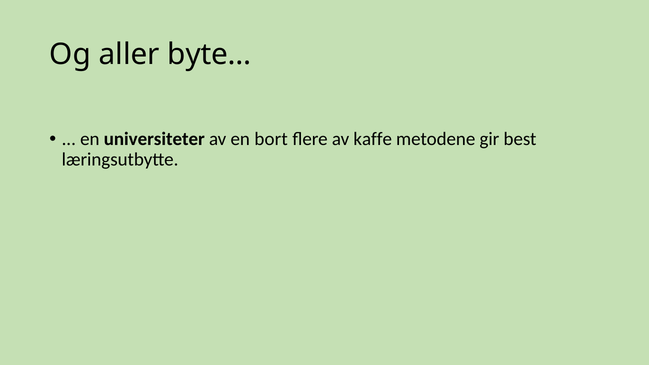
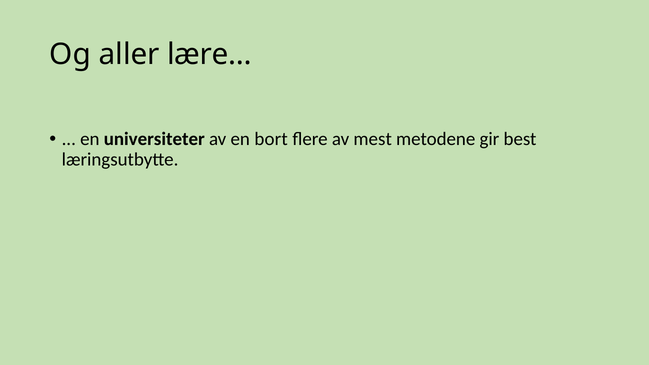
byte…: byte… -> lære…
kaffe: kaffe -> mest
